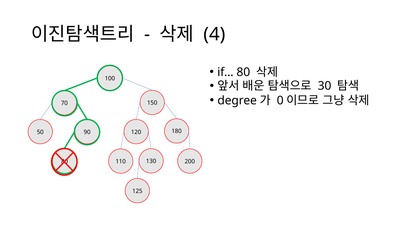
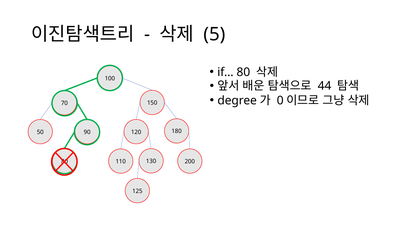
4: 4 -> 5
30: 30 -> 44
